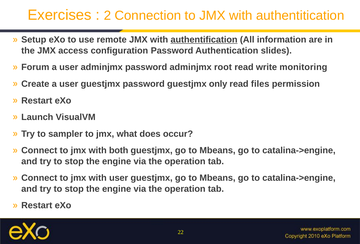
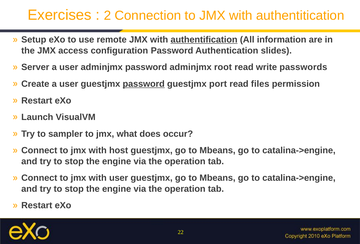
Forum: Forum -> Server
monitoring: monitoring -> passwords
password at (144, 84) underline: none -> present
only: only -> port
both: both -> host
